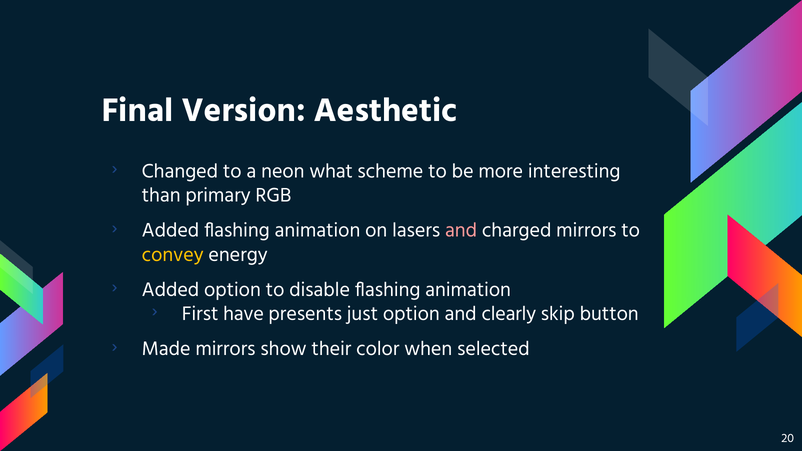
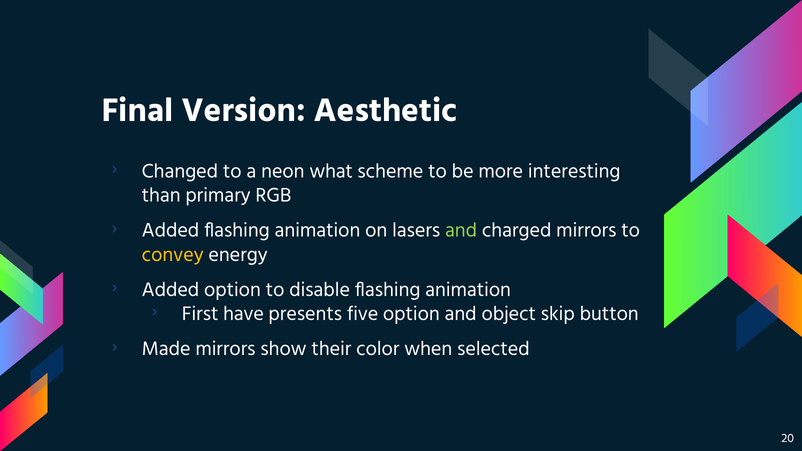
and at (461, 230) colour: pink -> light green
just: just -> five
clearly: clearly -> object
